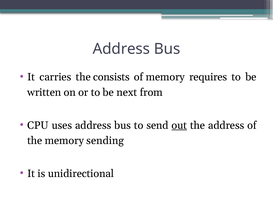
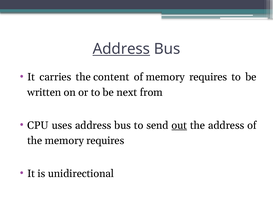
Address at (121, 49) underline: none -> present
consists: consists -> content
the memory sending: sending -> requires
